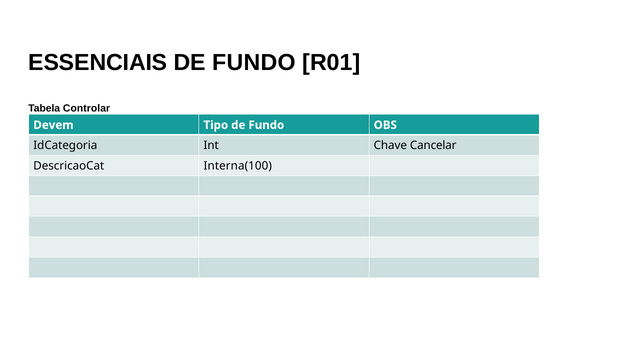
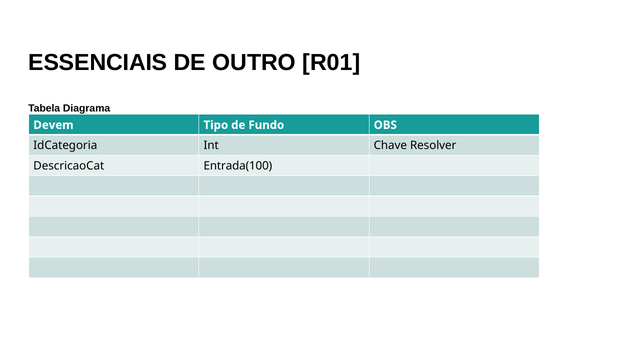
FUNDO at (254, 63): FUNDO -> OUTRO
Controlar: Controlar -> Diagrama
Cancelar: Cancelar -> Resolver
Interna(100: Interna(100 -> Entrada(100
